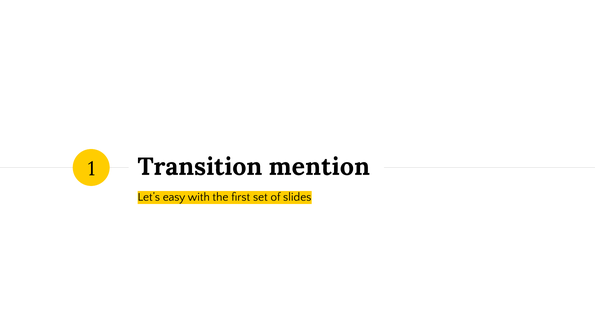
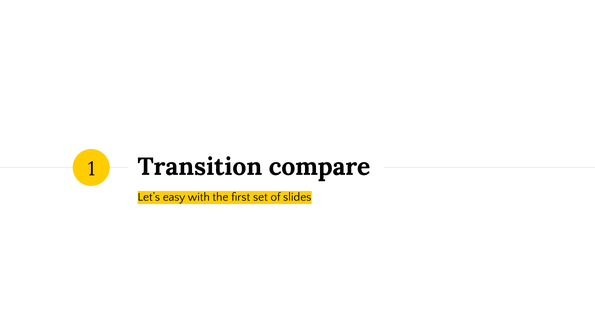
mention: mention -> compare
